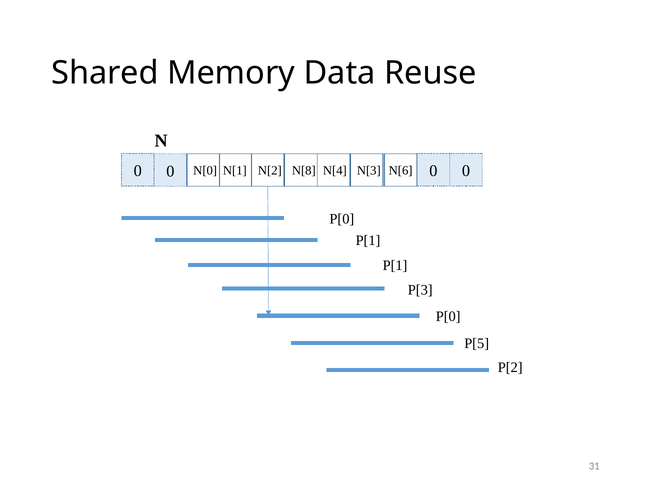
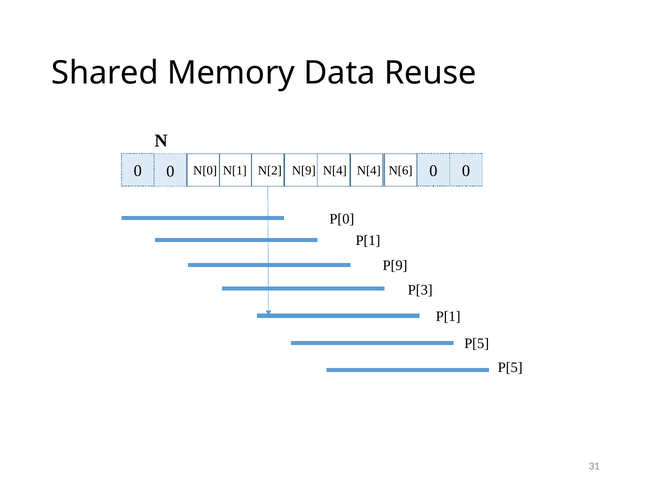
N[8: N[8 -> N[9
N[2 N[3: N[3 -> N[4
P[1 at (395, 266): P[1 -> P[9
P[0 at (448, 317): P[0 -> P[1
P[2 at (510, 367): P[2 -> P[5
